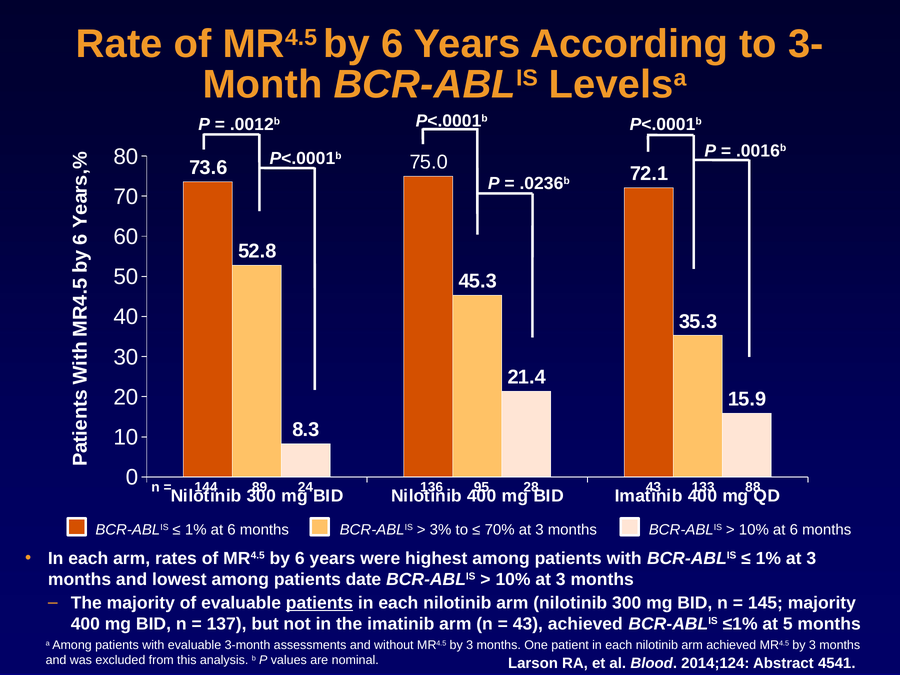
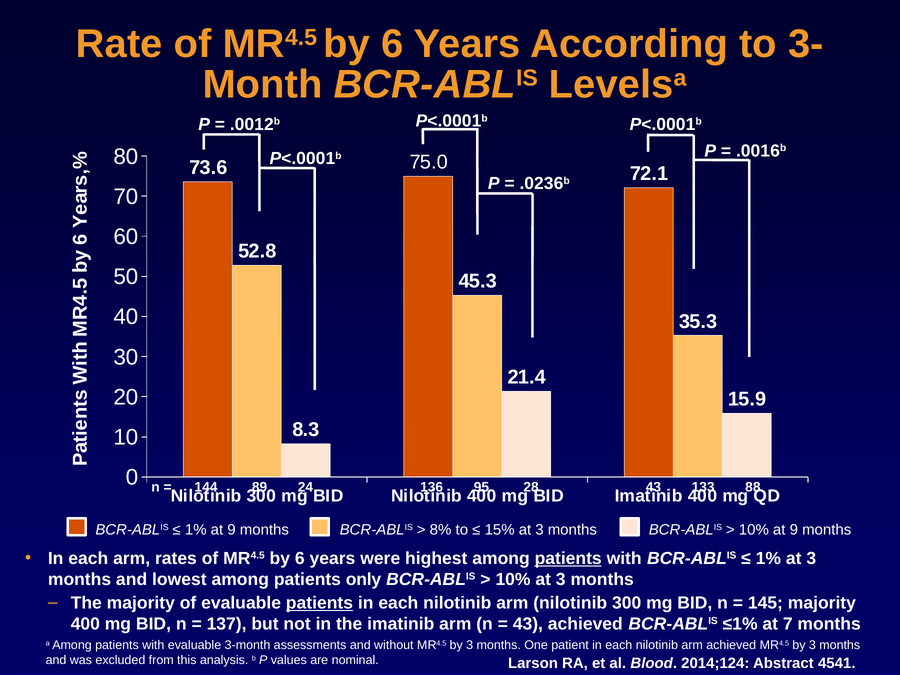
1% at 6: 6 -> 9
3%: 3% -> 8%
70%: 70% -> 15%
10% at 6: 6 -> 9
patients at (568, 558) underline: none -> present
date: date -> only
at 5: 5 -> 7
